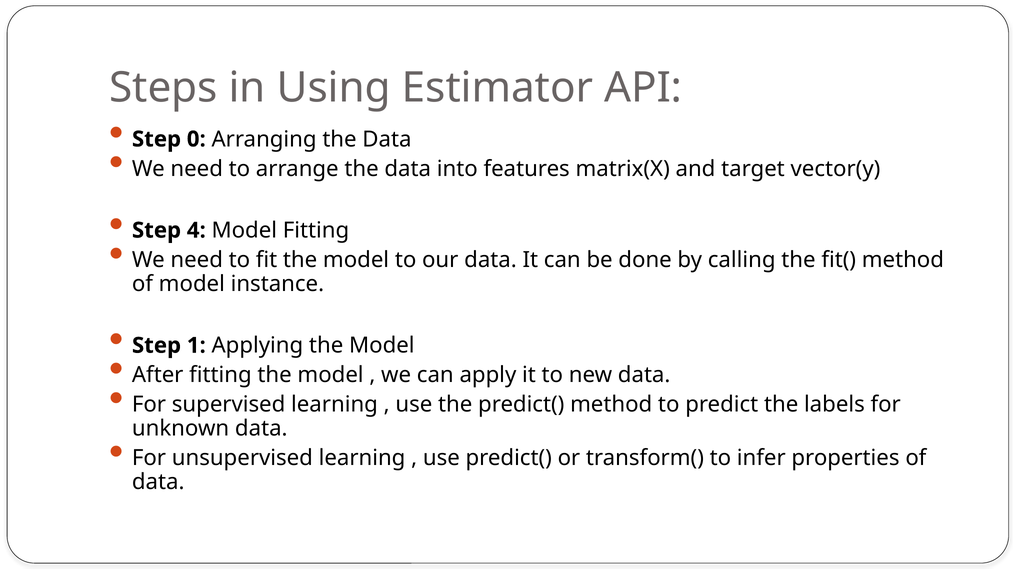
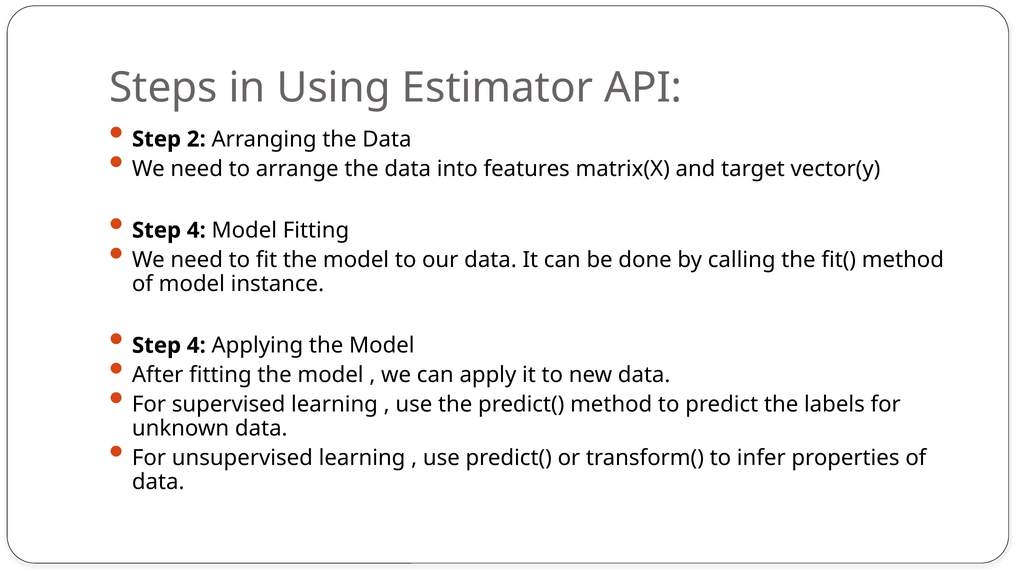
0: 0 -> 2
1 at (196, 346): 1 -> 4
